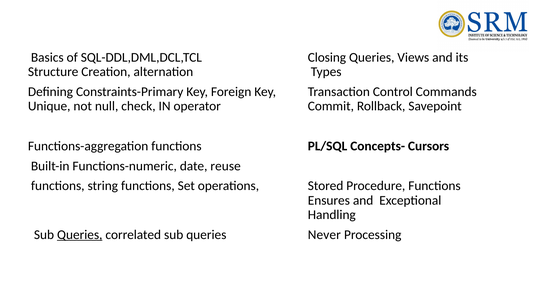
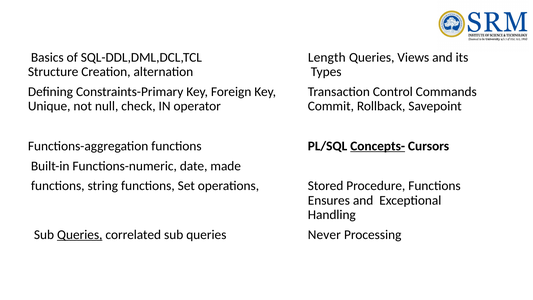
Closing: Closing -> Length
Concepts- underline: none -> present
reuse: reuse -> made
